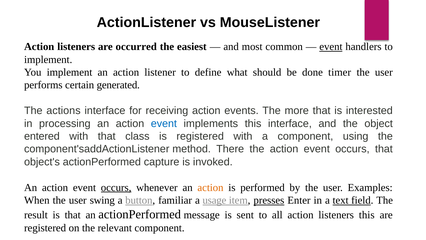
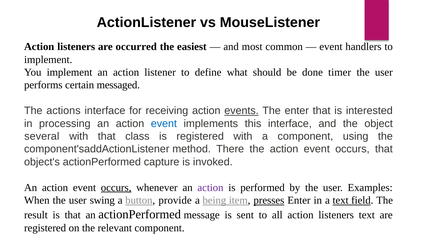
event at (331, 47) underline: present -> none
generated: generated -> messaged
events underline: none -> present
The more: more -> enter
entered: entered -> several
action at (210, 187) colour: orange -> purple
familiar: familiar -> provide
usage: usage -> being
listeners this: this -> text
